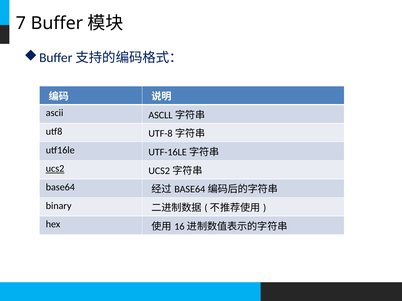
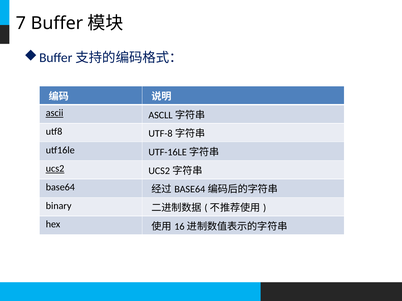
ascii underline: none -> present
